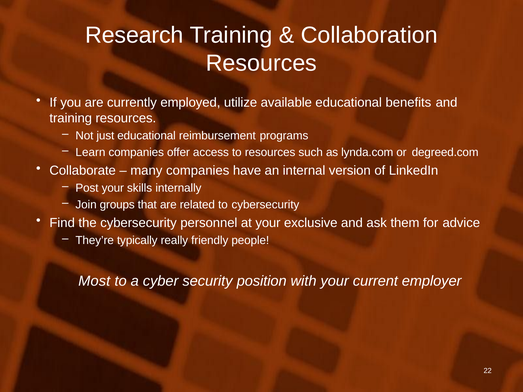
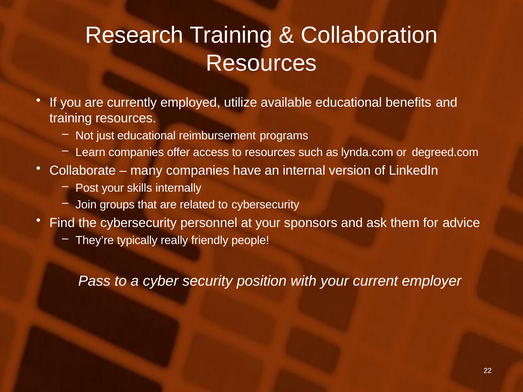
exclusive: exclusive -> sponsors
Most: Most -> Pass
